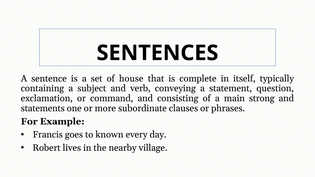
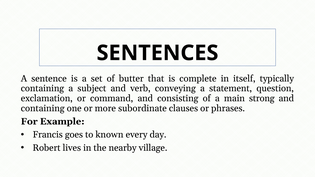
house: house -> butter
statements at (43, 108): statements -> containing
